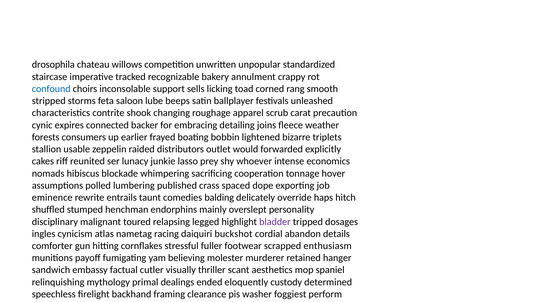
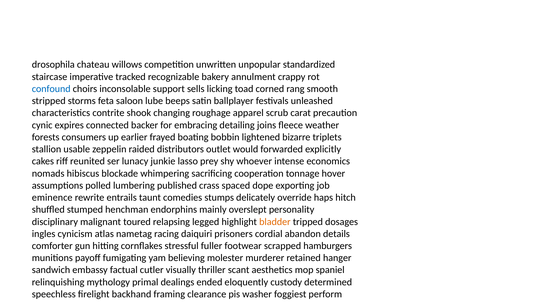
balding: balding -> stumps
bladder colour: purple -> orange
buckshot: buckshot -> prisoners
enthusiasm: enthusiasm -> hamburgers
